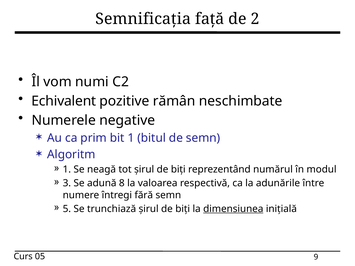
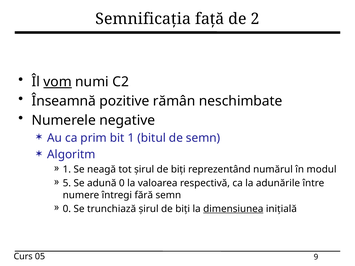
vom underline: none -> present
Echivalent: Echivalent -> Înseamnă
3: 3 -> 5
adună 8: 8 -> 0
5 at (67, 209): 5 -> 0
